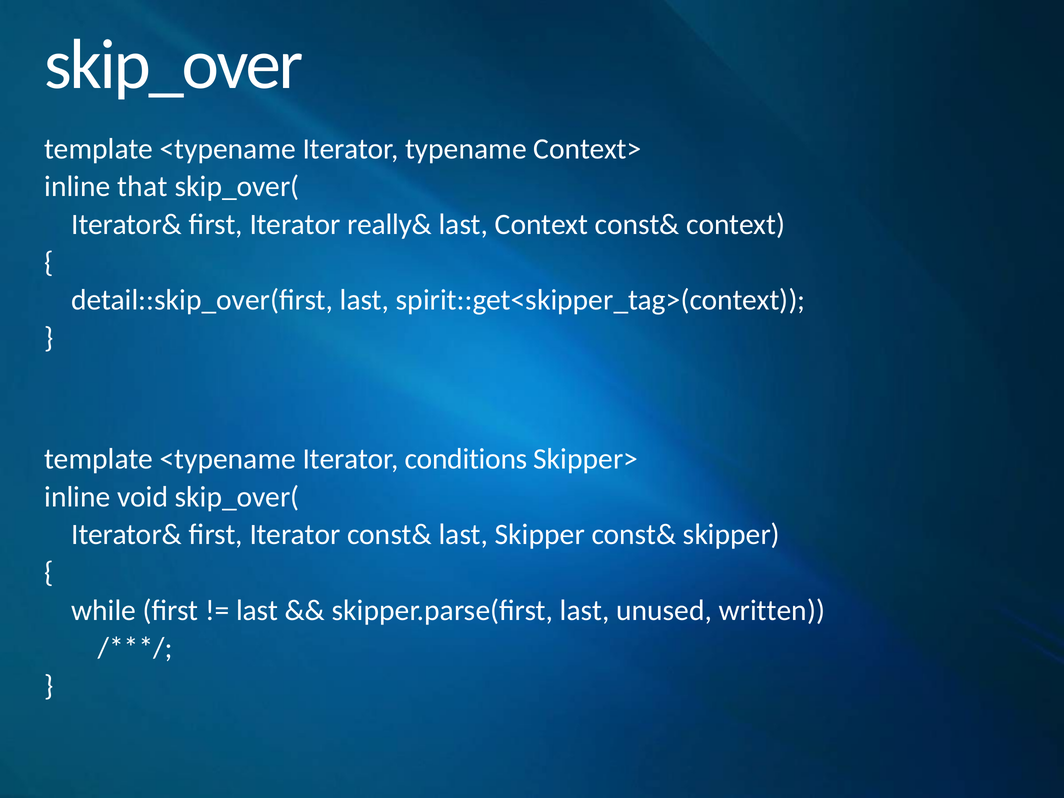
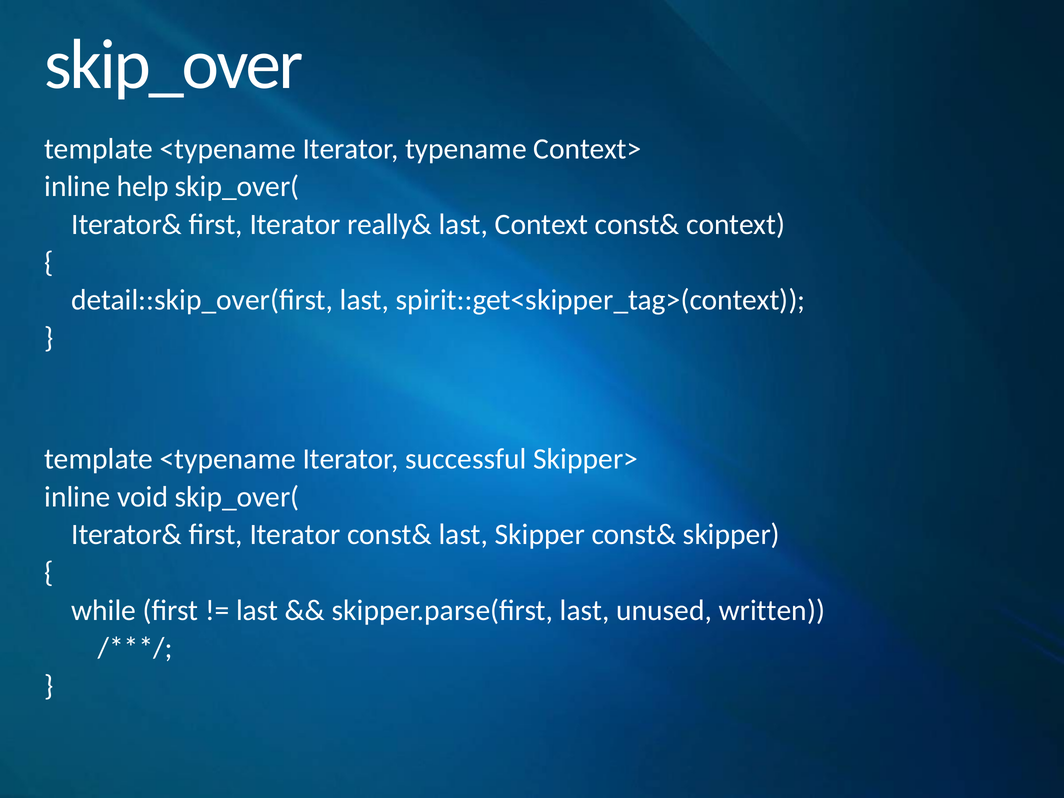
that: that -> help
conditions: conditions -> successful
